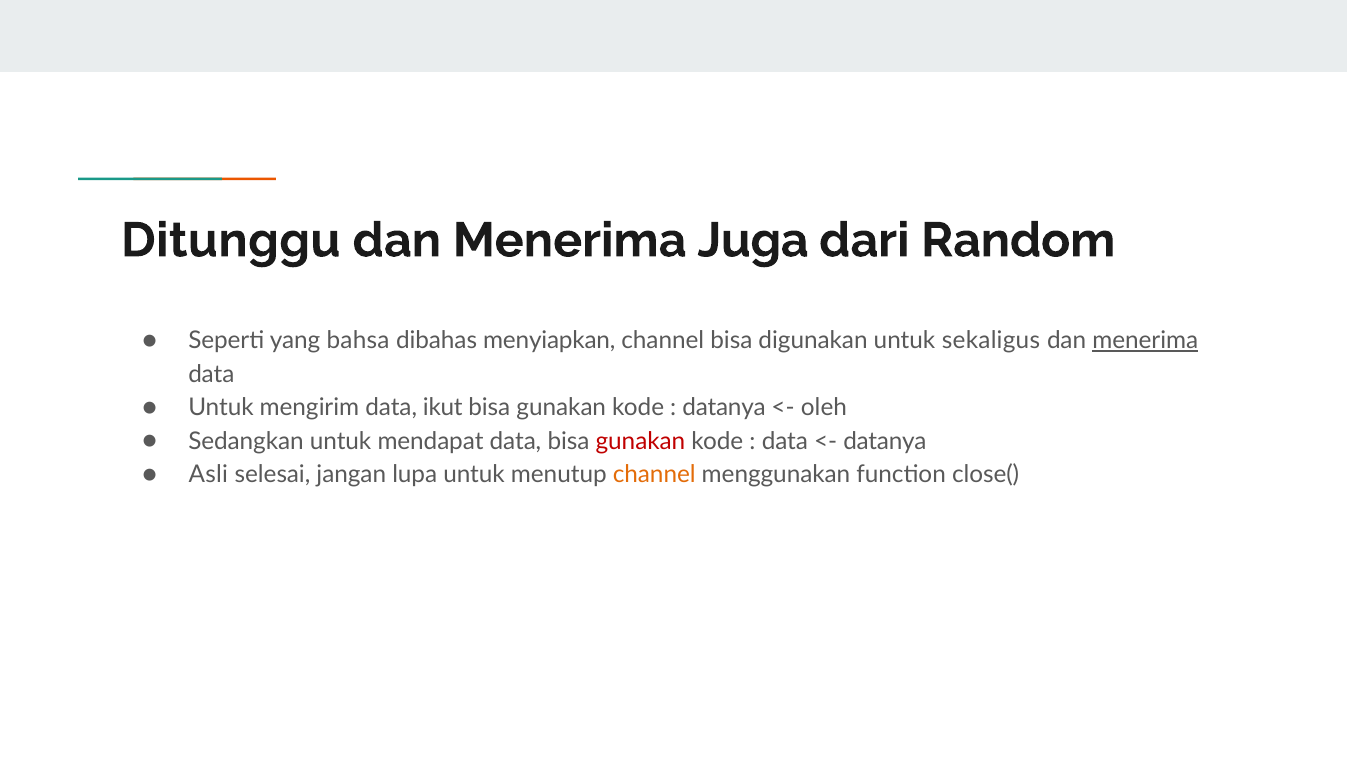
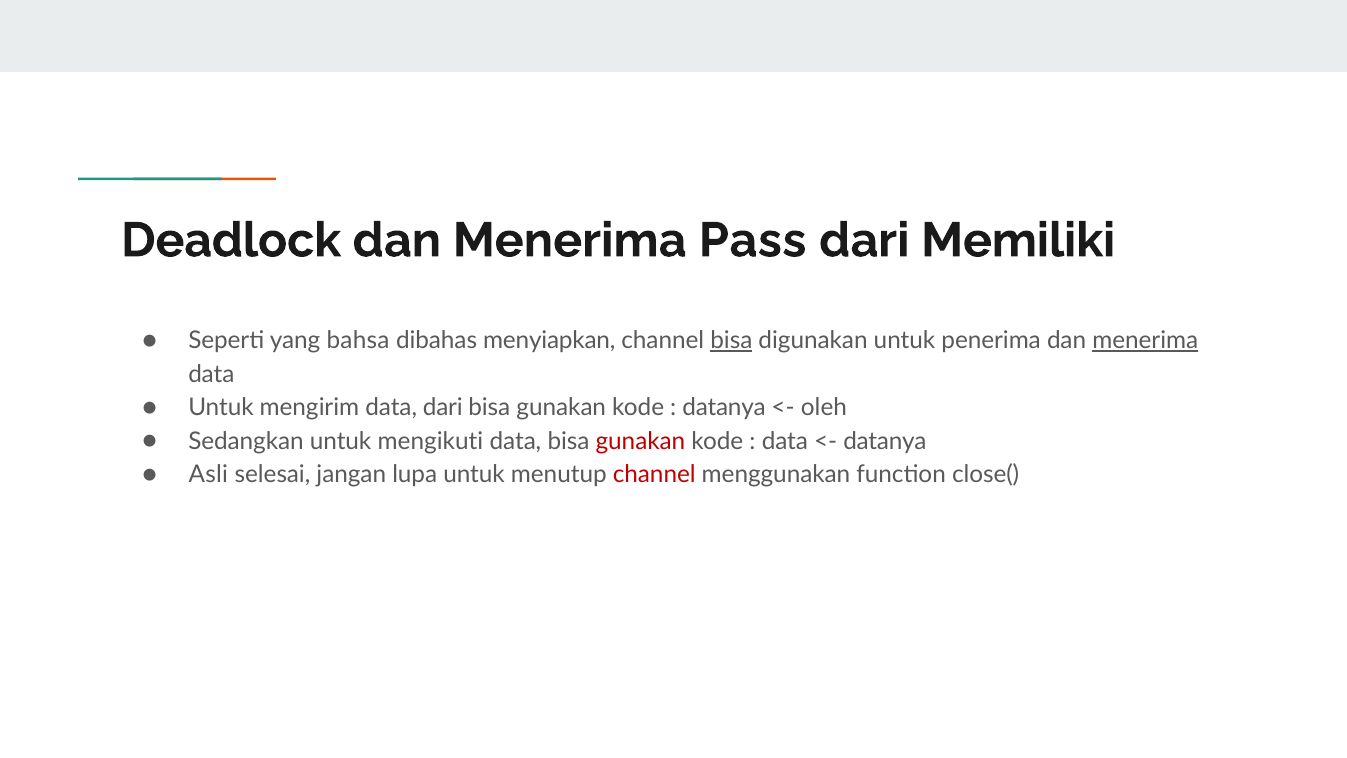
Ditunggu: Ditunggu -> Deadlock
Juga: Juga -> Pass
Random: Random -> Memiliki
bisa at (731, 340) underline: none -> present
sekaligus: sekaligus -> penerima
data ikut: ikut -> dari
mendapat: mendapat -> mengikuti
channel at (654, 475) colour: orange -> red
